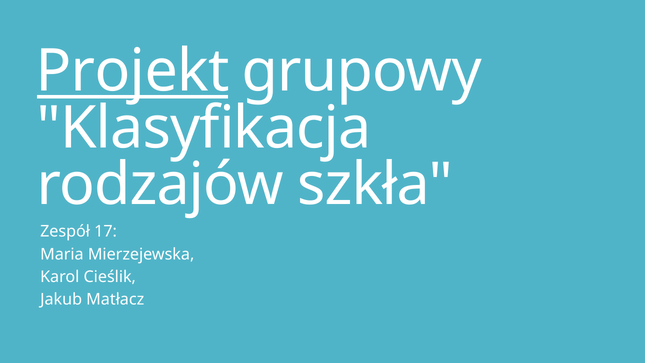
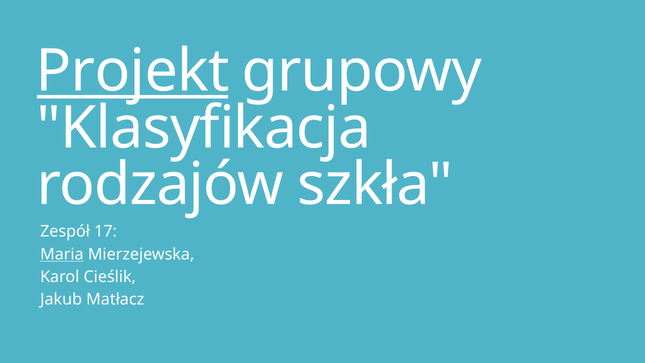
Maria underline: none -> present
